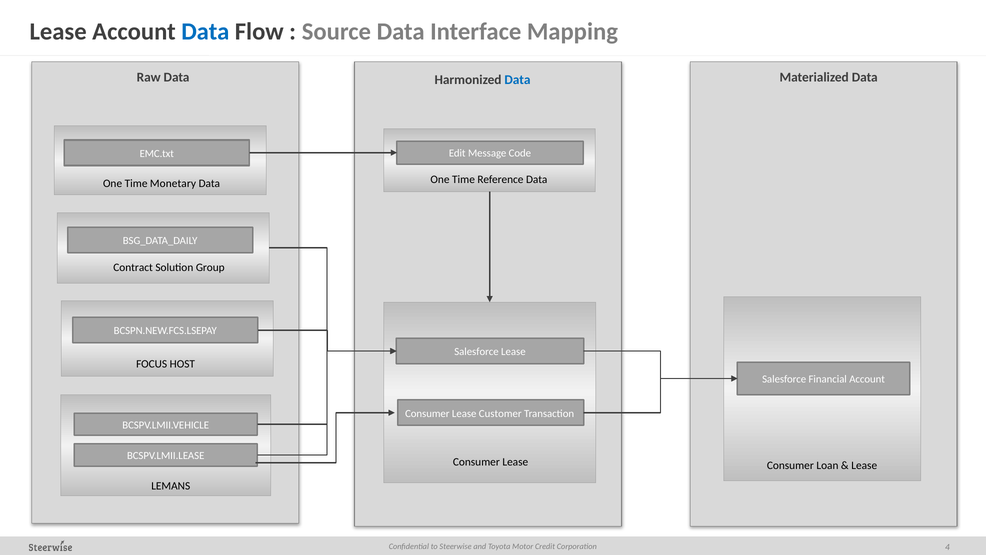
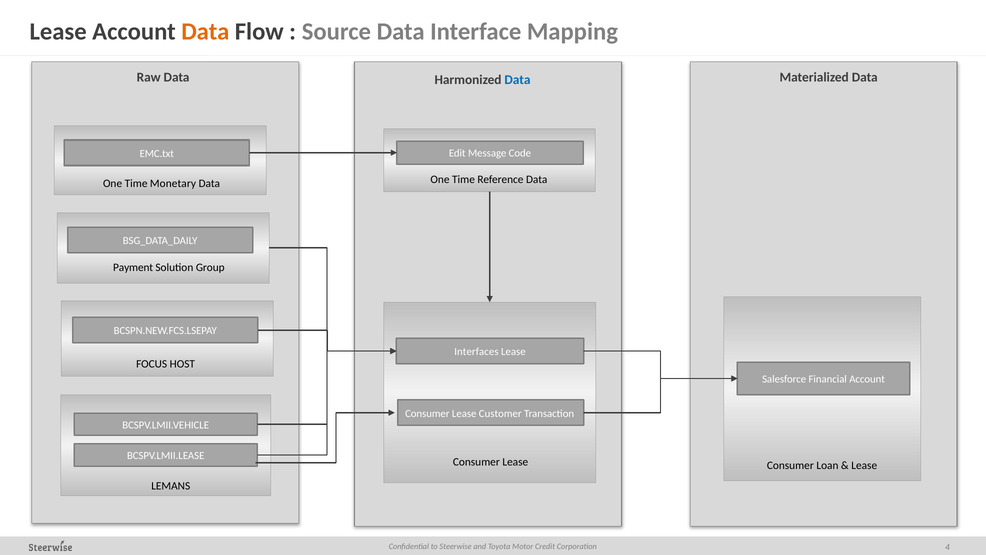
Data at (205, 31) colour: blue -> orange
Contract: Contract -> Payment
Salesforce at (477, 352): Salesforce -> Interfaces
